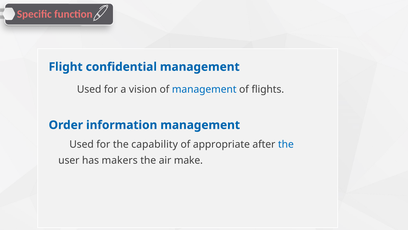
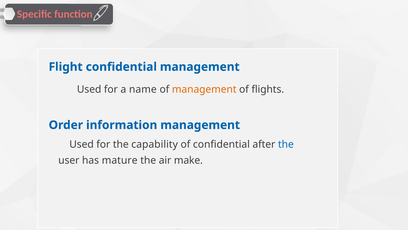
vision: vision -> name
management at (204, 89) colour: blue -> orange
of appropriate: appropriate -> confidential
makers: makers -> mature
